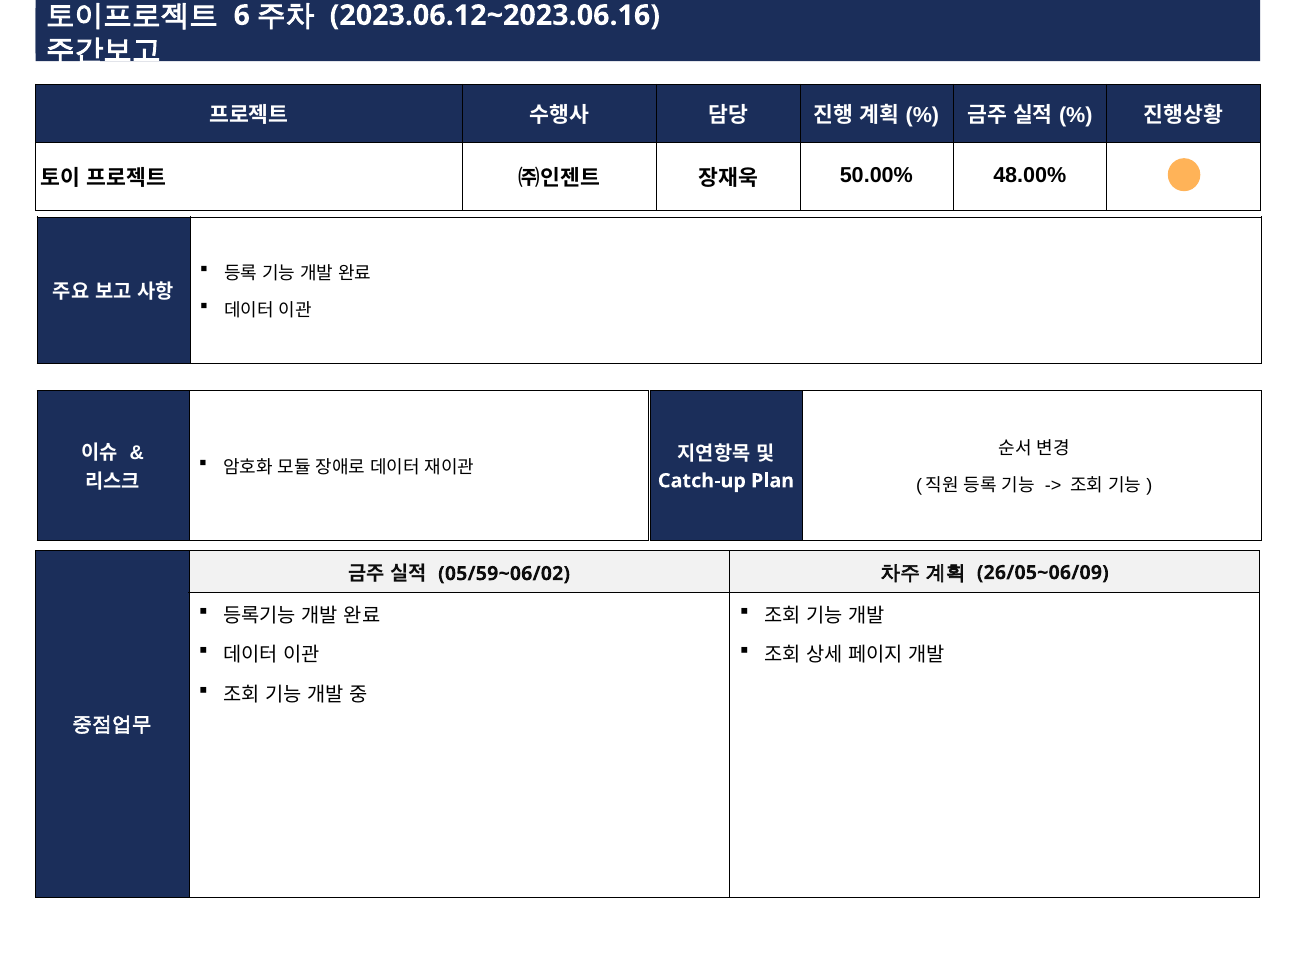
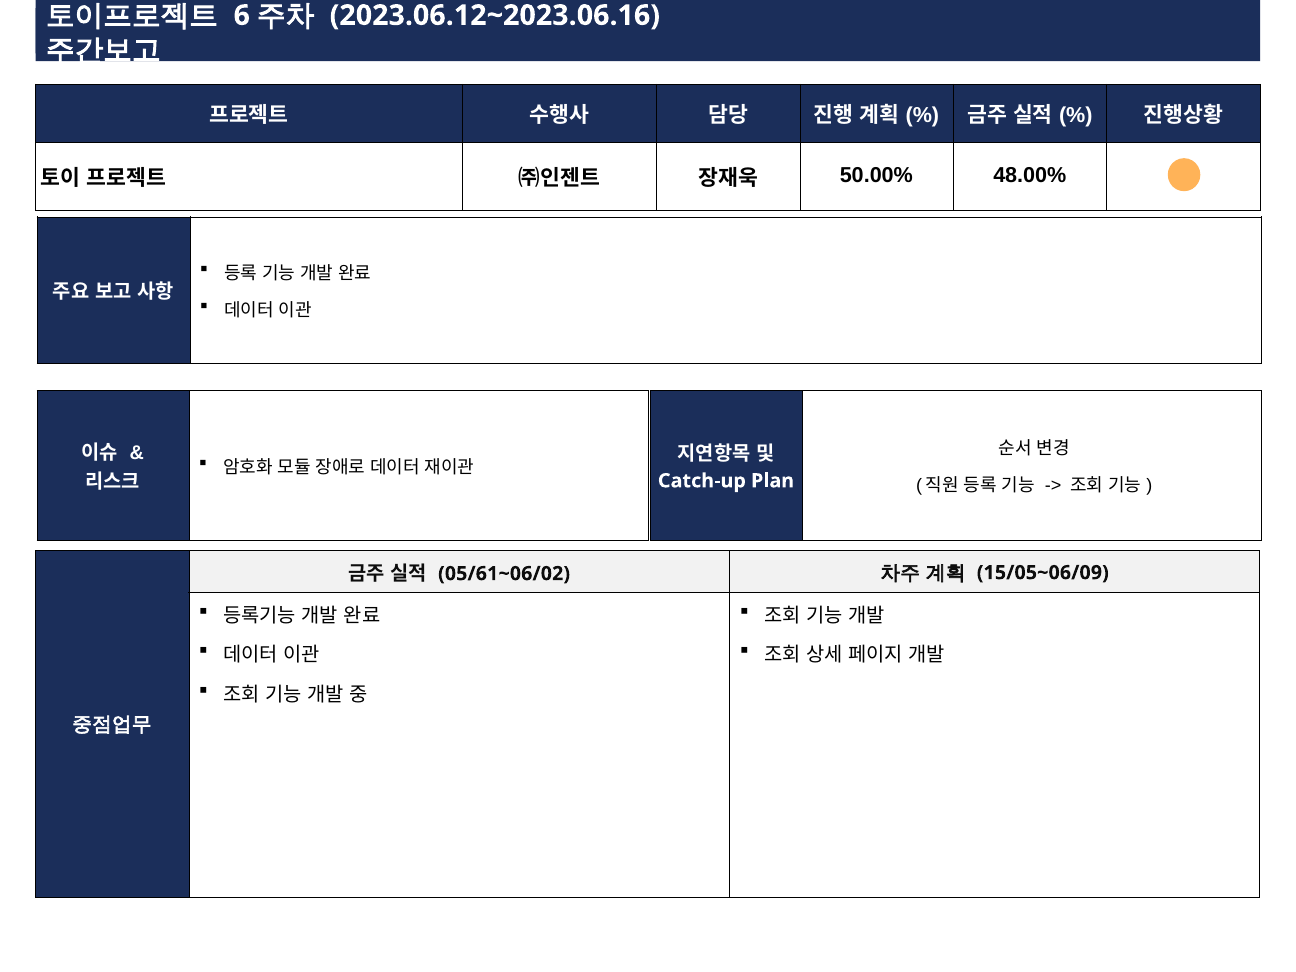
05/59~06/02: 05/59~06/02 -> 05/61~06/02
26/05~06/09: 26/05~06/09 -> 15/05~06/09
